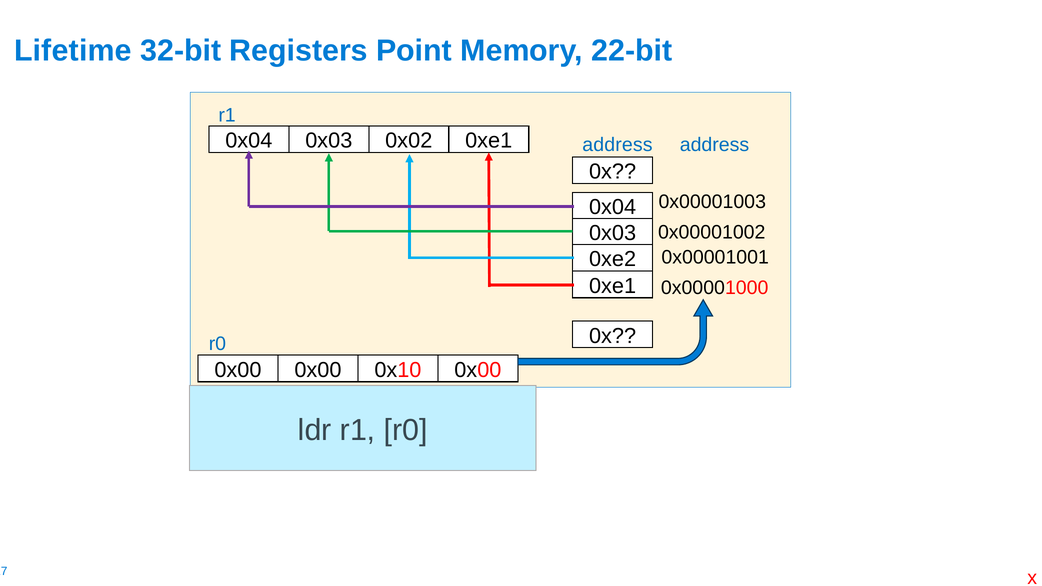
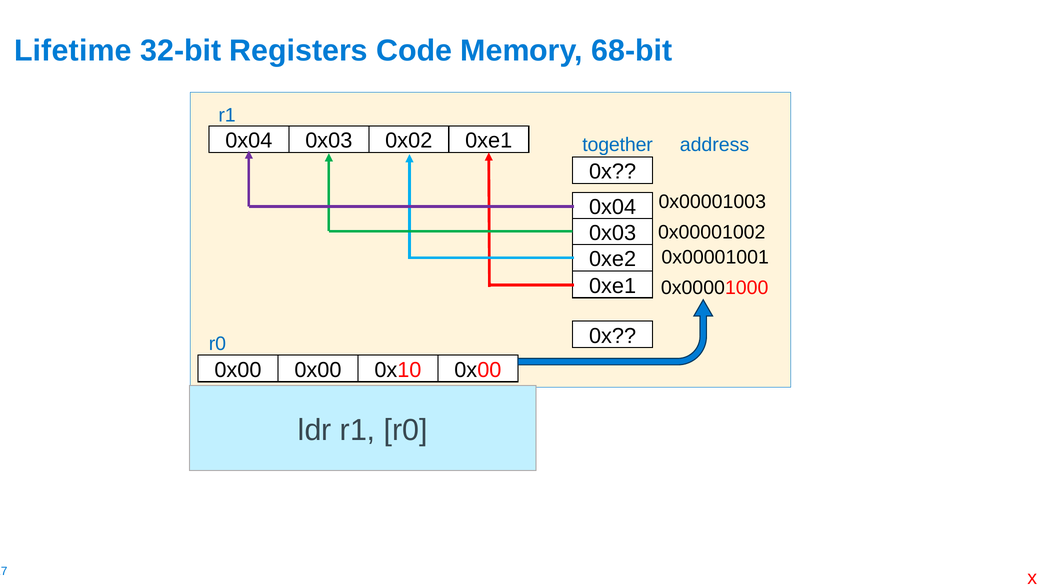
Point: Point -> Code
22-bit: 22-bit -> 68-bit
0xe1 address: address -> together
